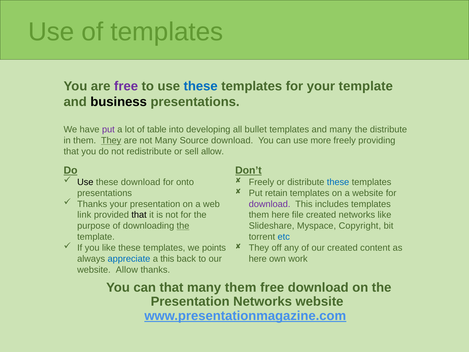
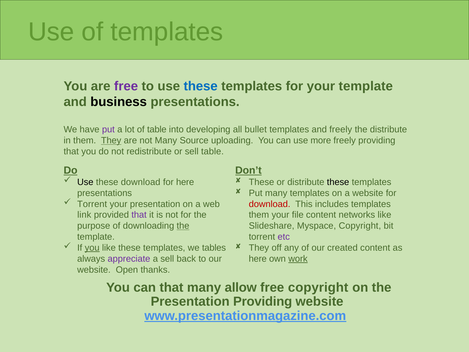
and many: many -> freely
Source download: download -> uploading
sell allow: allow -> table
for onto: onto -> here
Freely at (261, 182): Freely -> These
these at (338, 182) colour: blue -> black
Put retain: retain -> many
Thanks at (92, 204): Thanks -> Torrent
download at (270, 204) colour: purple -> red
that at (139, 215) colour: black -> purple
them here: here -> your
file created: created -> content
etc colour: blue -> purple
you at (92, 248) underline: none -> present
points: points -> tables
appreciate colour: blue -> purple
a this: this -> sell
work underline: none -> present
website Allow: Allow -> Open
many them: them -> allow
free download: download -> copyright
Presentation Networks: Networks -> Providing
